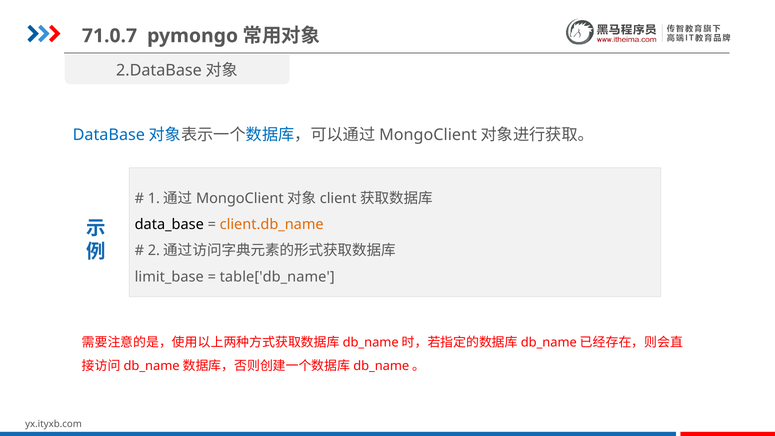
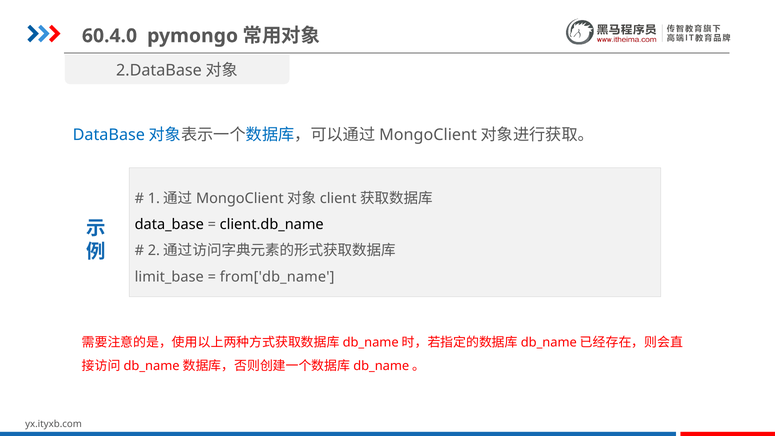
71.0.7: 71.0.7 -> 60.4.0
client.db_name colour: orange -> black
table['db_name: table['db_name -> from['db_name
